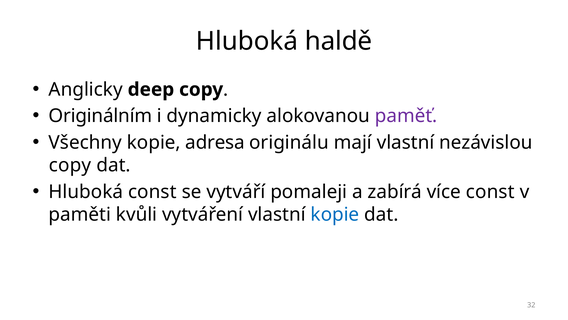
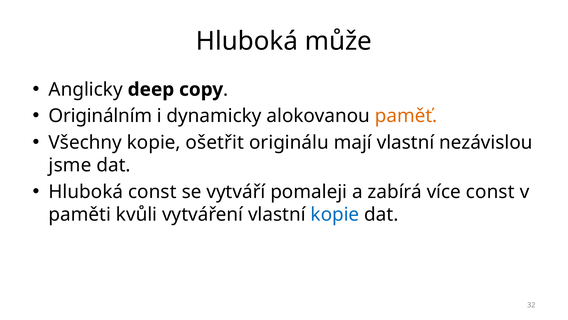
haldě: haldě -> může
paměť colour: purple -> orange
adresa: adresa -> ošetřit
copy at (70, 165): copy -> jsme
